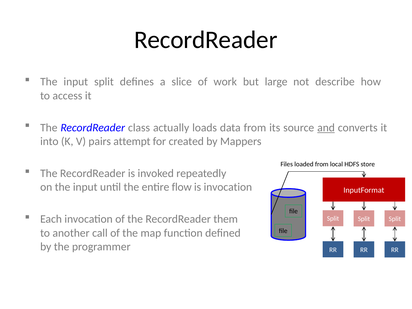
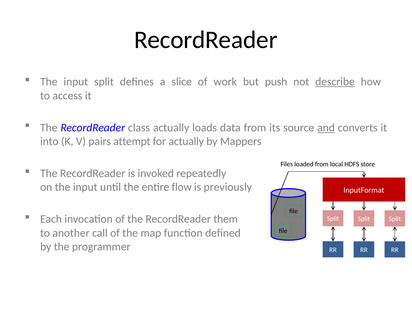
large: large -> push
describe underline: none -> present
for created: created -> actually
is invocation: invocation -> previously
